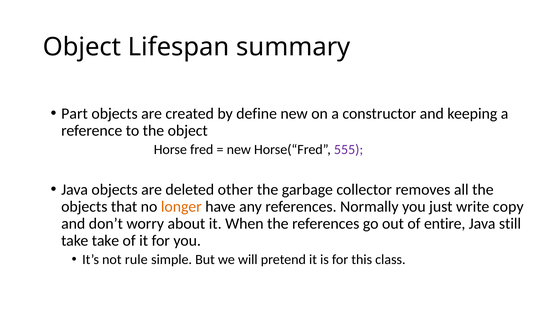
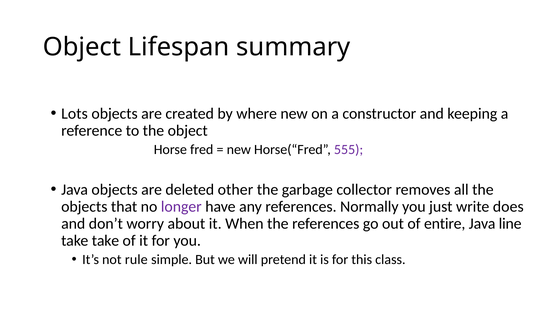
Part: Part -> Lots
define: define -> where
longer colour: orange -> purple
copy: copy -> does
still: still -> line
